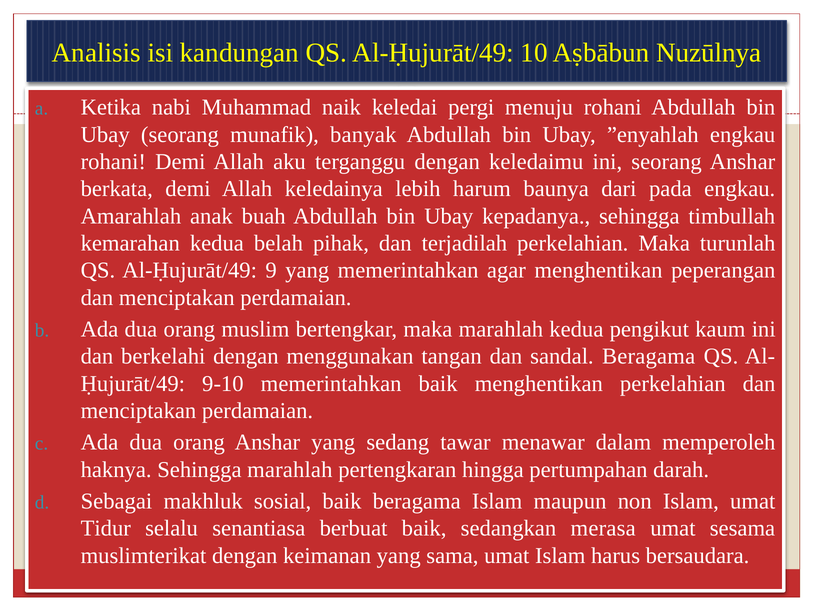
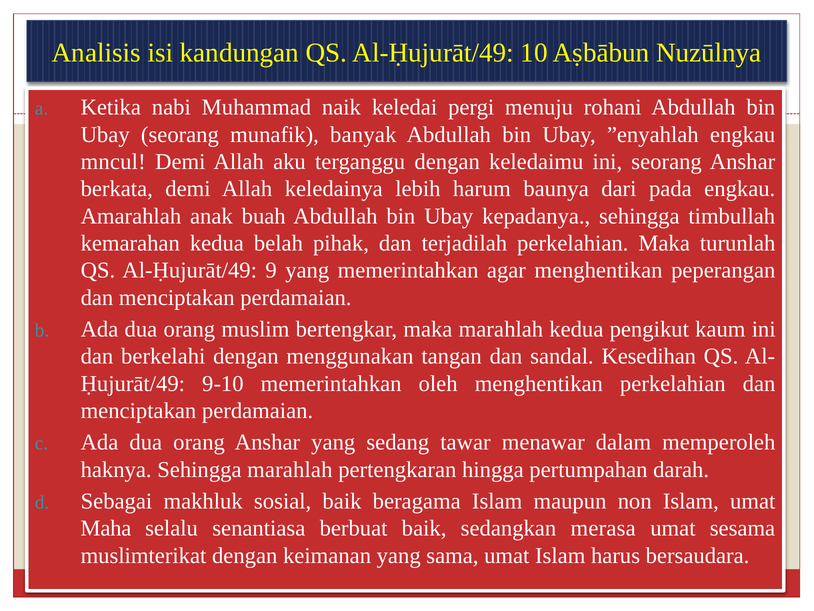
rohani at (113, 162): rohani -> mncul
sandal Beragama: Beragama -> Kesedihan
memerintahkan baik: baik -> oleh
Tidur: Tidur -> Maha
